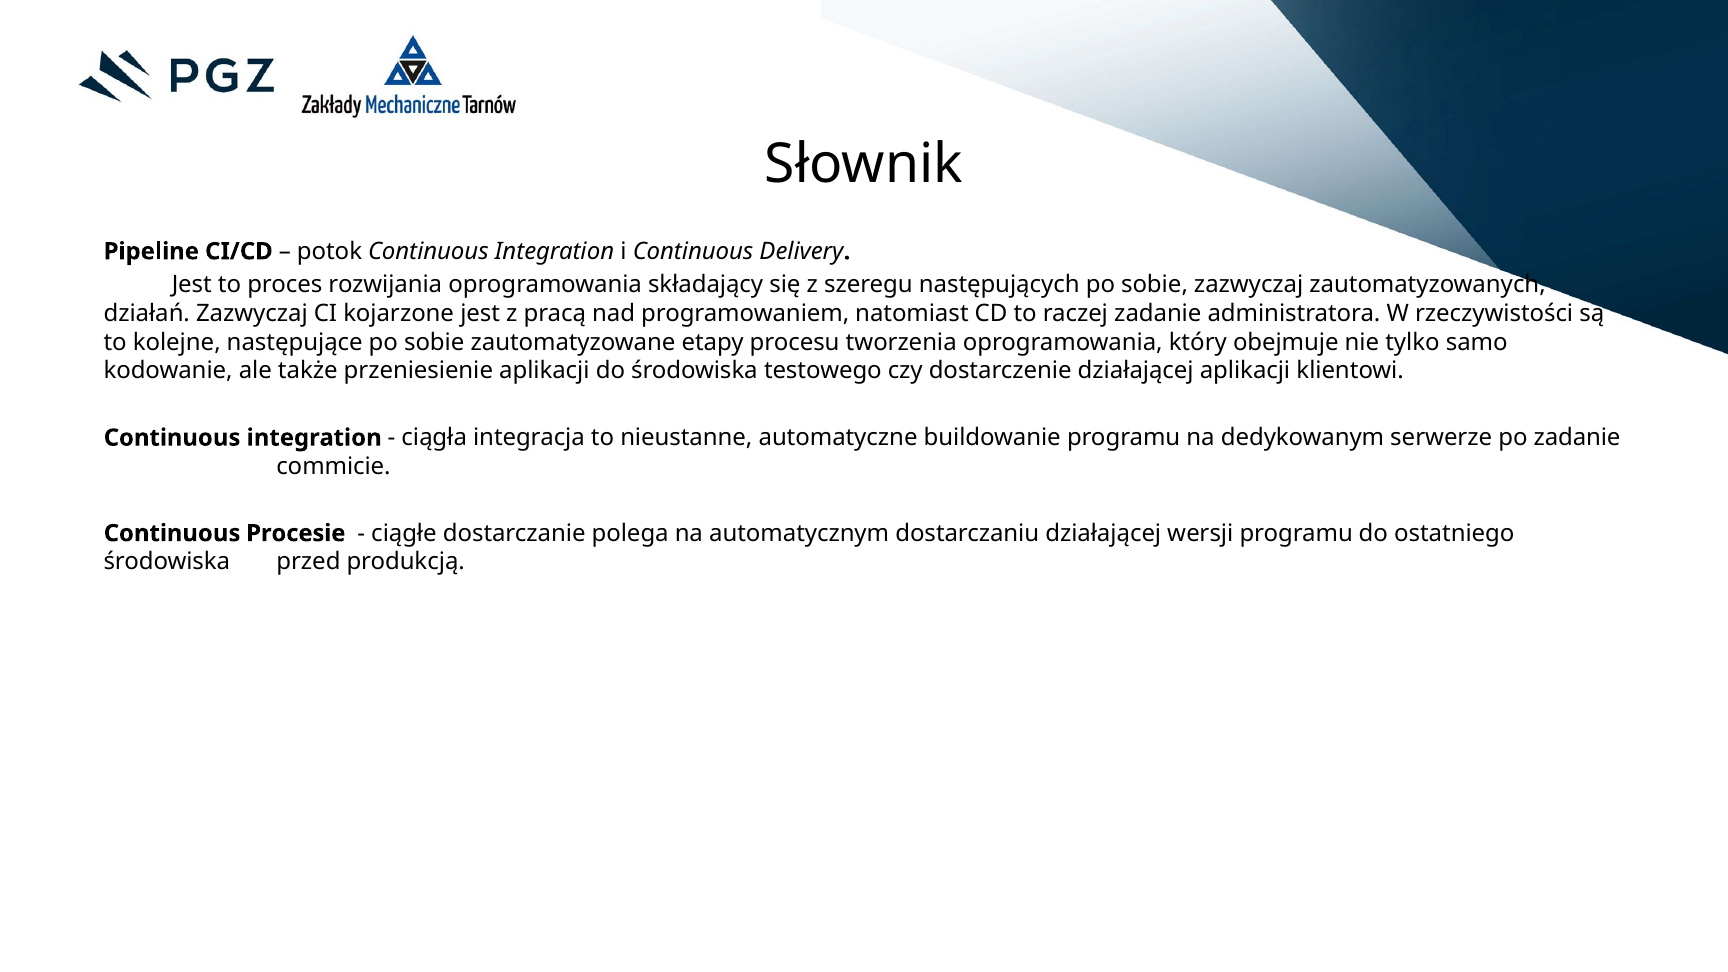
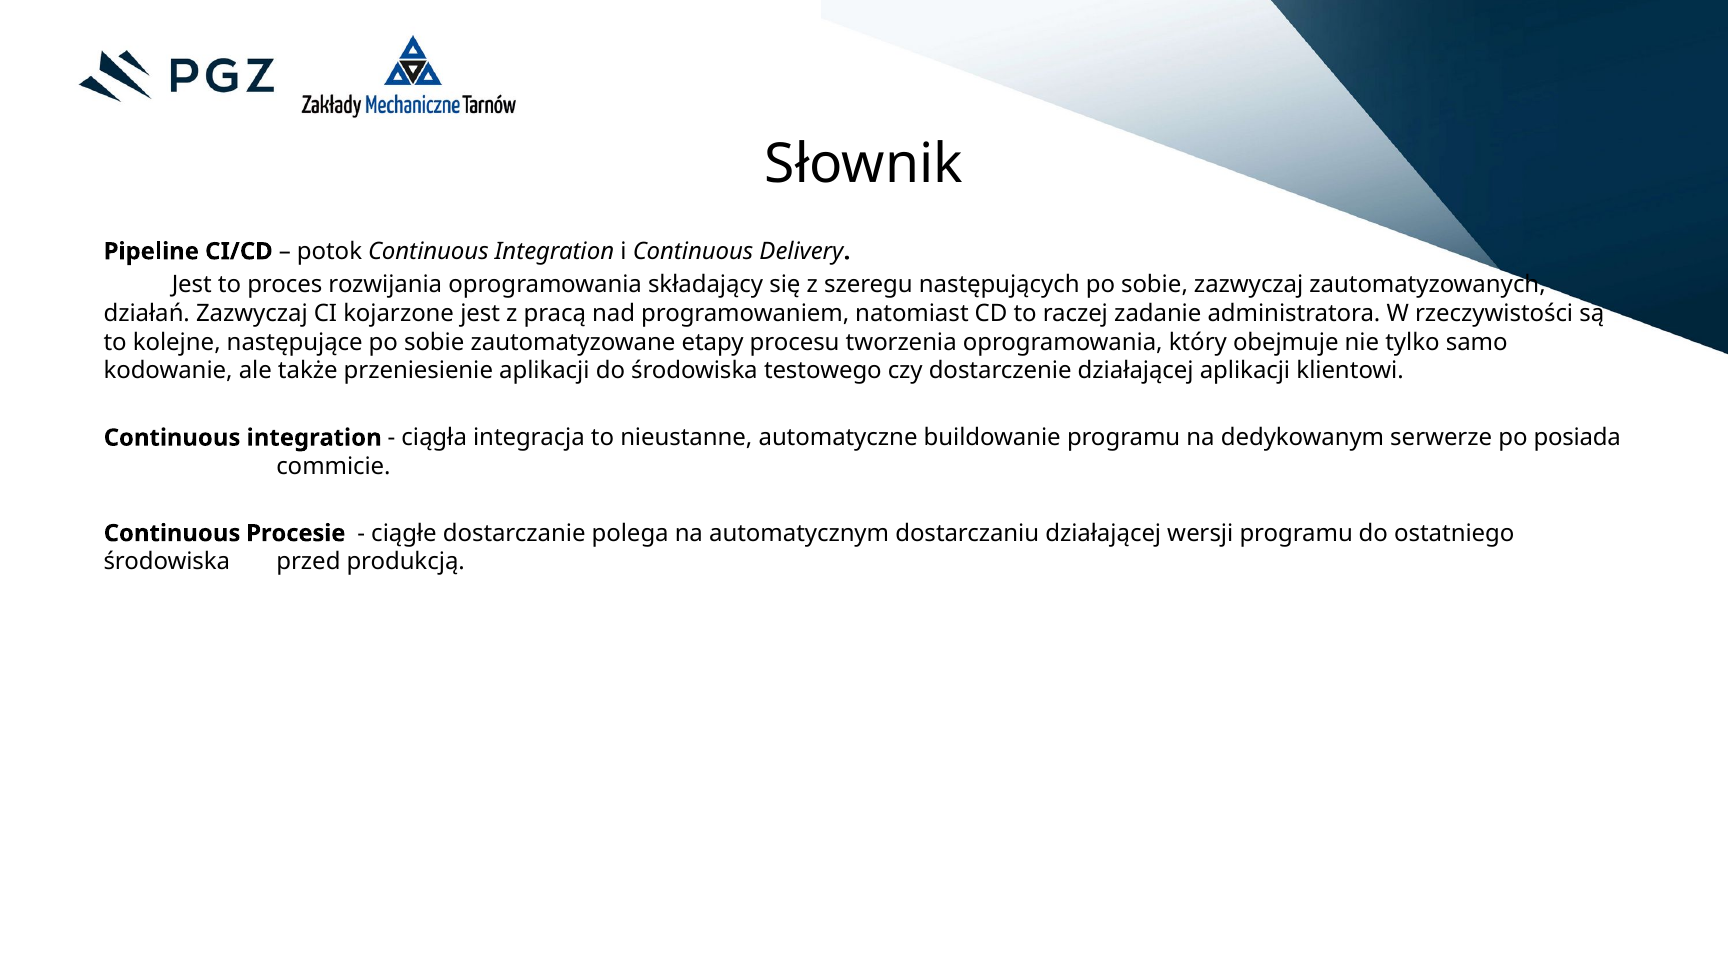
po zadanie: zadanie -> posiada
